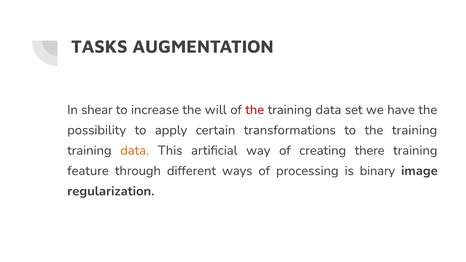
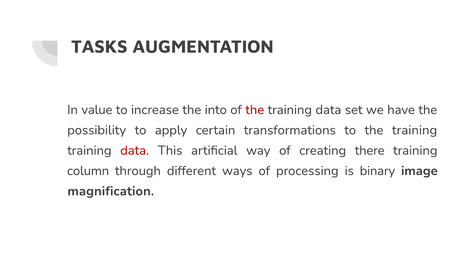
shear: shear -> value
will: will -> into
data at (135, 150) colour: orange -> red
feature: feature -> column
regularization: regularization -> magnification
